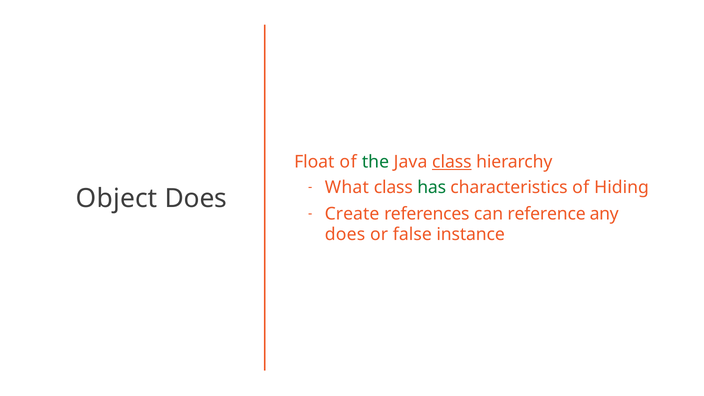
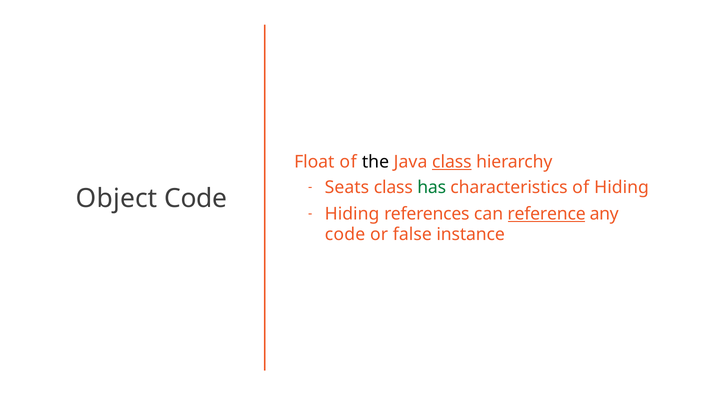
the colour: green -> black
What: What -> Seats
Object Does: Does -> Code
Create at (352, 214): Create -> Hiding
reference underline: none -> present
does at (345, 235): does -> code
